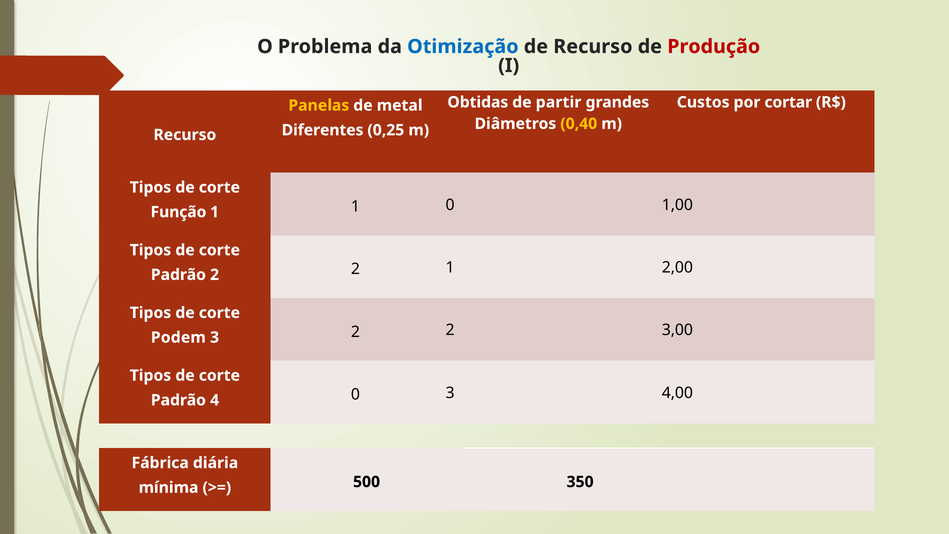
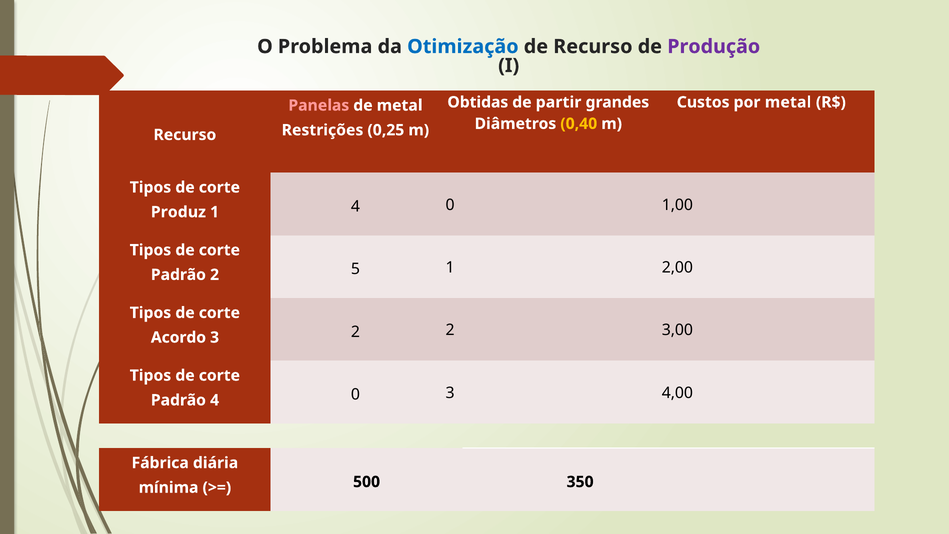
Produção colour: red -> purple
por cortar: cortar -> metal
Panelas colour: yellow -> pink
Diferentes: Diferentes -> Restrições
Função: Função -> Produz
1 1: 1 -> 4
Padrão 2 2: 2 -> 5
Podem: Podem -> Acordo
